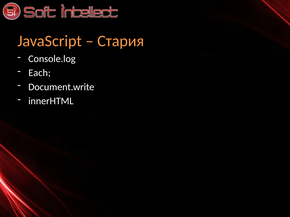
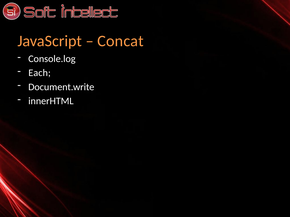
Стария: Стария -> Concat
